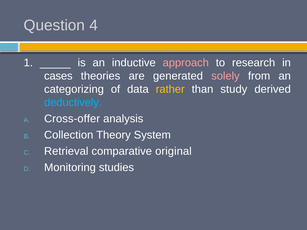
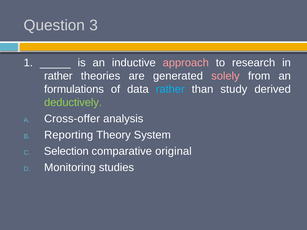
4: 4 -> 3
cases at (58, 76): cases -> rather
categorizing: categorizing -> formulations
rather at (170, 89) colour: yellow -> light blue
deductively colour: light blue -> light green
Collection: Collection -> Reporting
Retrieval: Retrieval -> Selection
